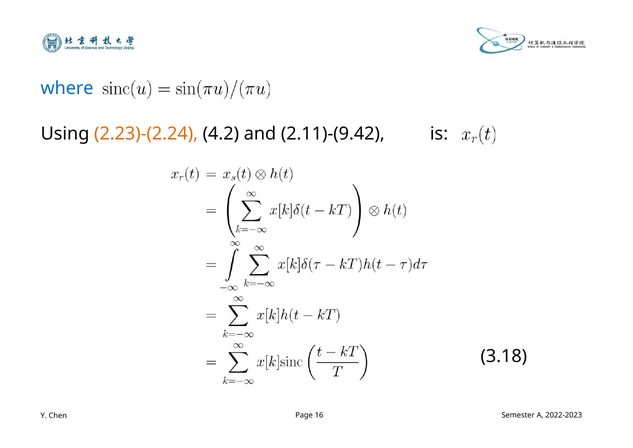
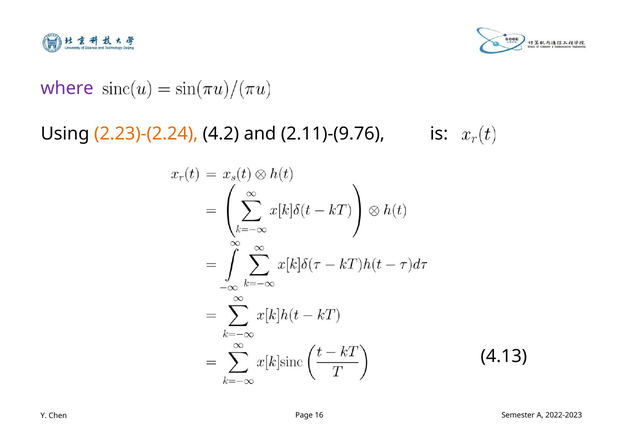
where colour: blue -> purple
2.11)-(9.42: 2.11)-(9.42 -> 2.11)-(9.76
3.18: 3.18 -> 4.13
